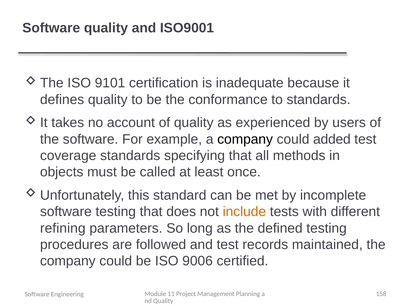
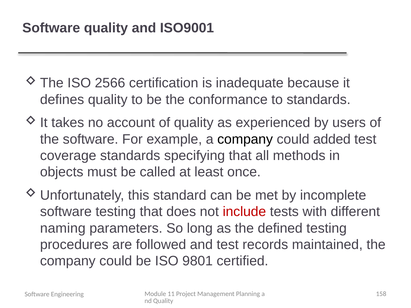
9101: 9101 -> 2566
include colour: orange -> red
refining: refining -> naming
9006: 9006 -> 9801
